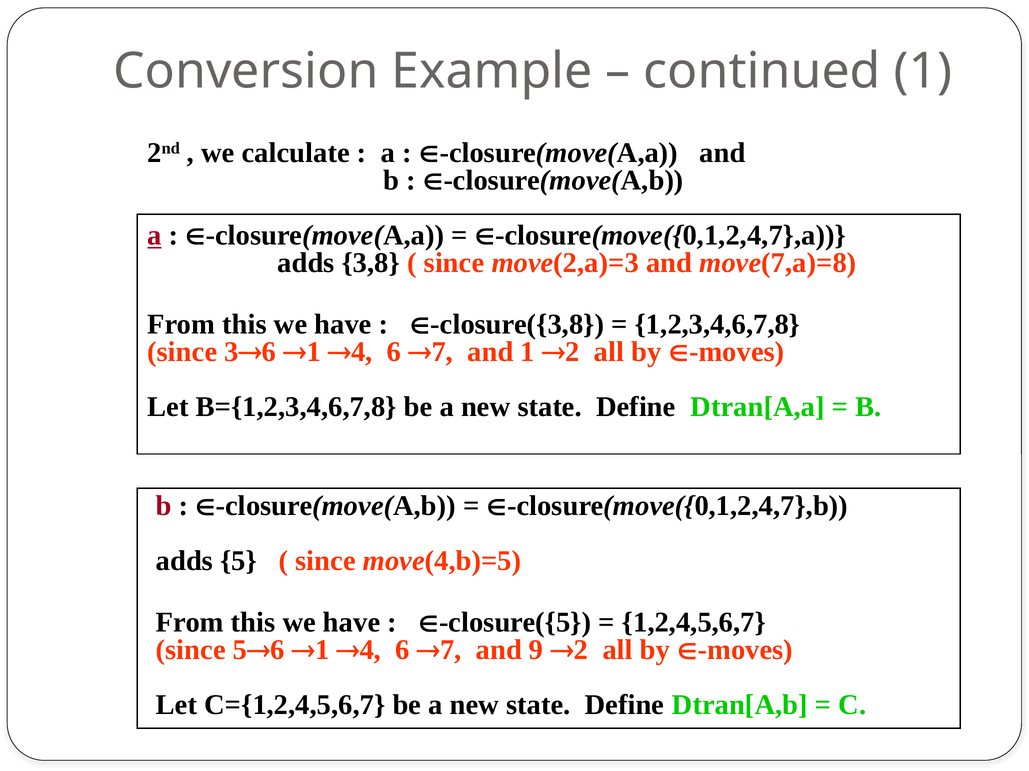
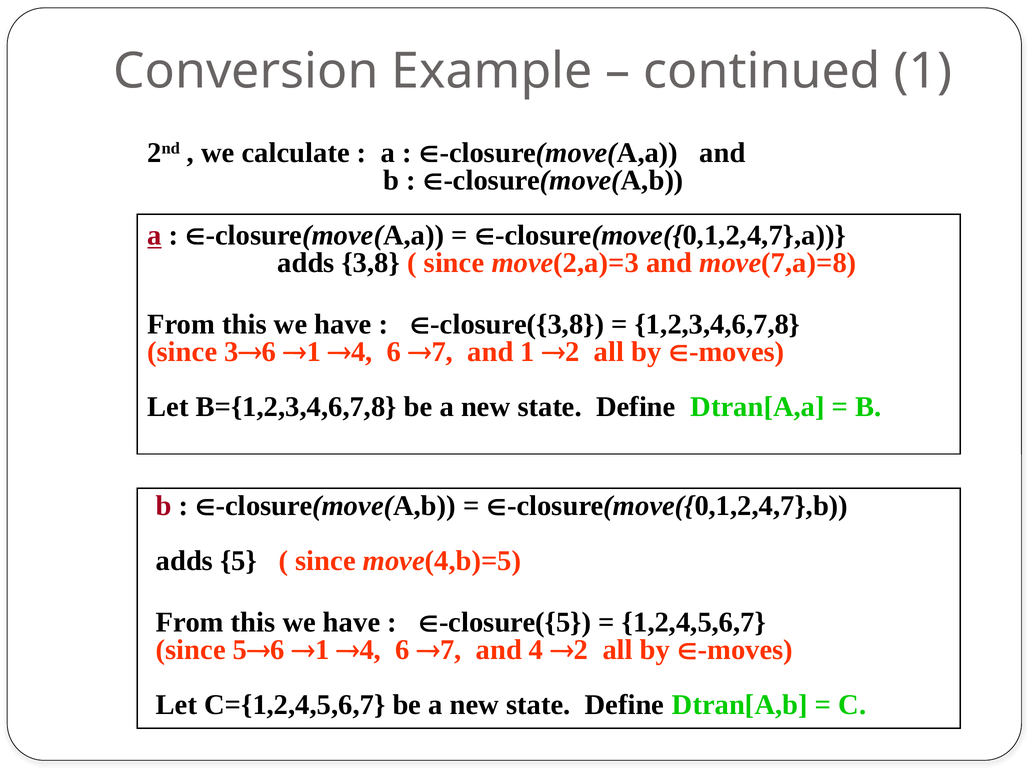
9: 9 -> 4
